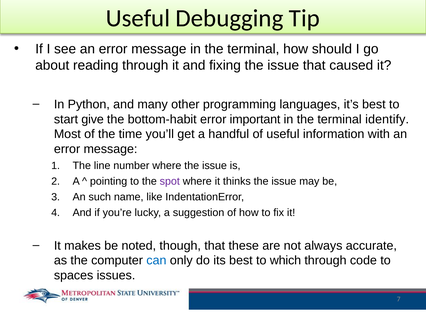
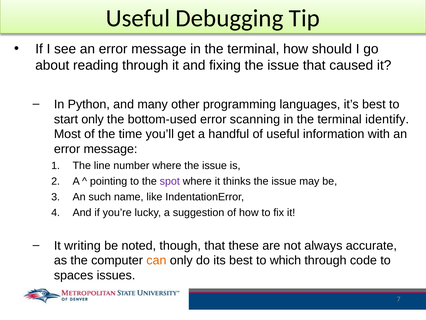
start give: give -> only
bottom-habit: bottom-habit -> bottom-used
important: important -> scanning
makes: makes -> writing
can colour: blue -> orange
